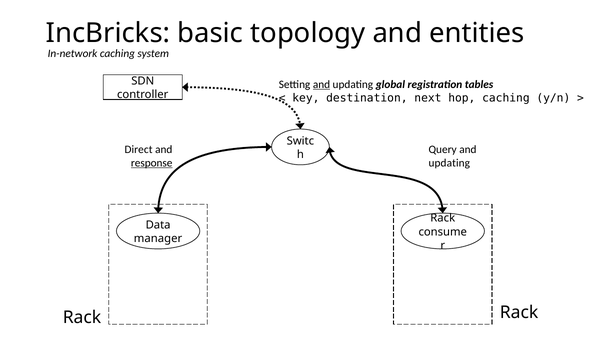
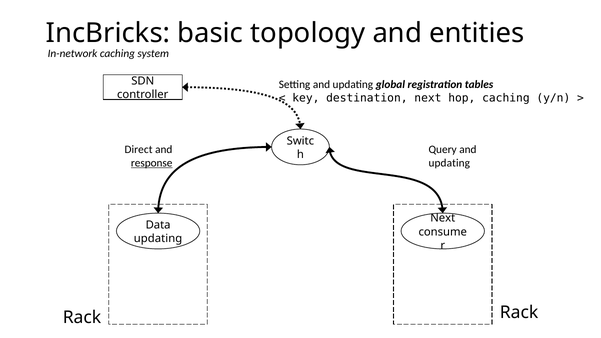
and at (321, 85) underline: present -> none
Rack at (443, 218): Rack -> Next
manager at (158, 239): manager -> updating
